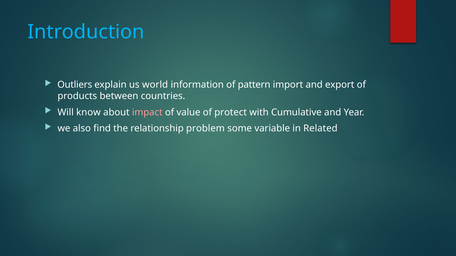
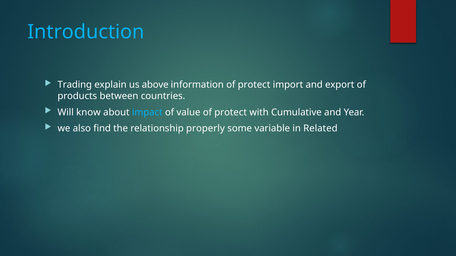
Outliers: Outliers -> Trading
world: world -> above
information of pattern: pattern -> protect
impact colour: pink -> light blue
problem: problem -> properly
